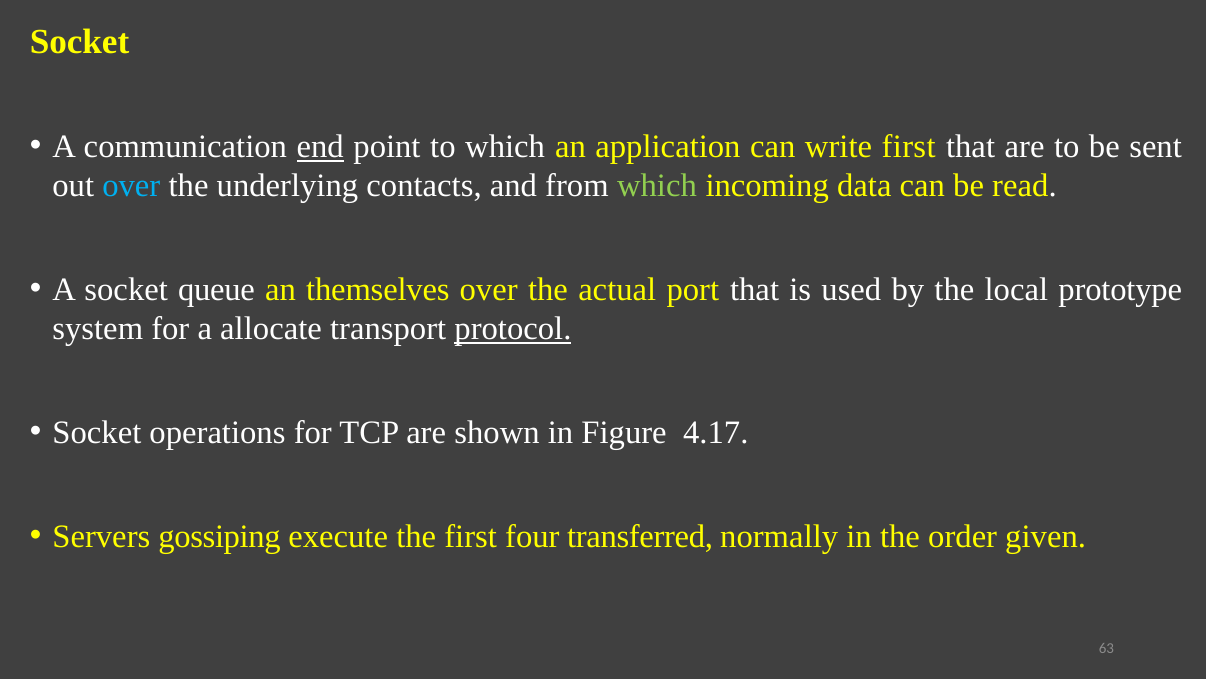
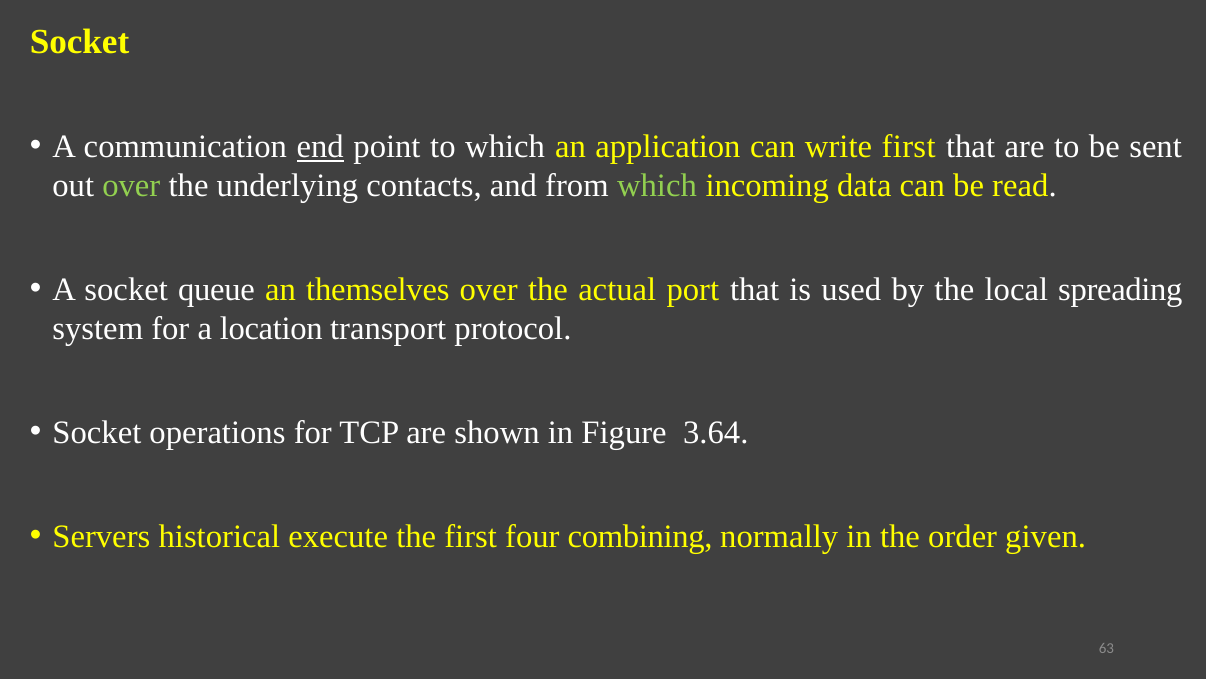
over at (131, 186) colour: light blue -> light green
prototype: prototype -> spreading
allocate: allocate -> location
protocol underline: present -> none
4.17: 4.17 -> 3.64
gossiping: gossiping -> historical
transferred: transferred -> combining
